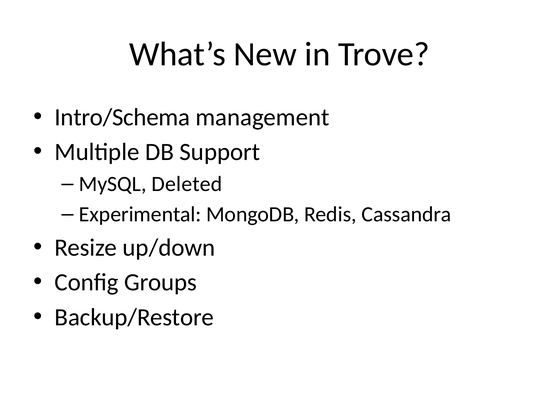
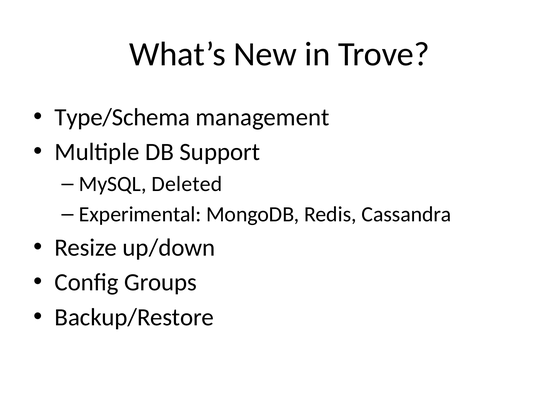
Intro/Schema: Intro/Schema -> Type/Schema
